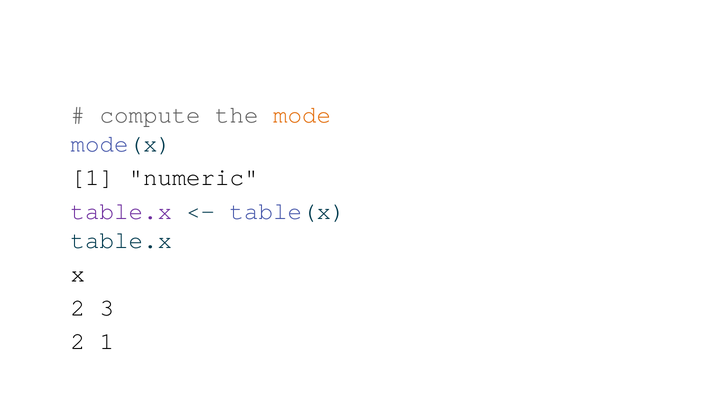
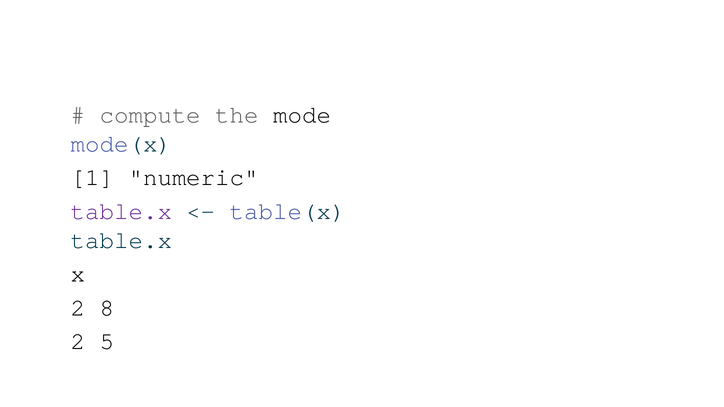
mode colour: orange -> black
3: 3 -> 8
2 1: 1 -> 5
